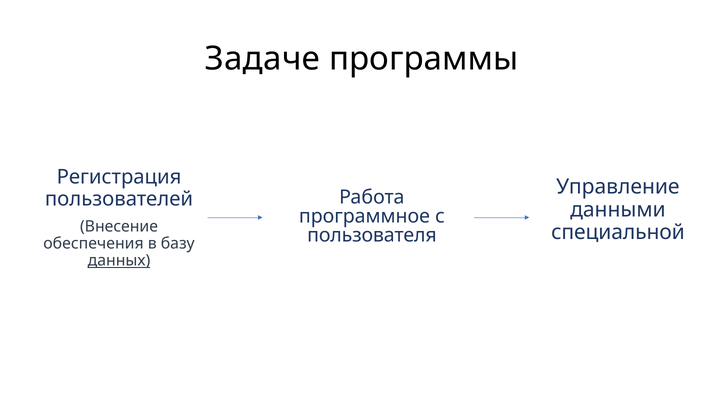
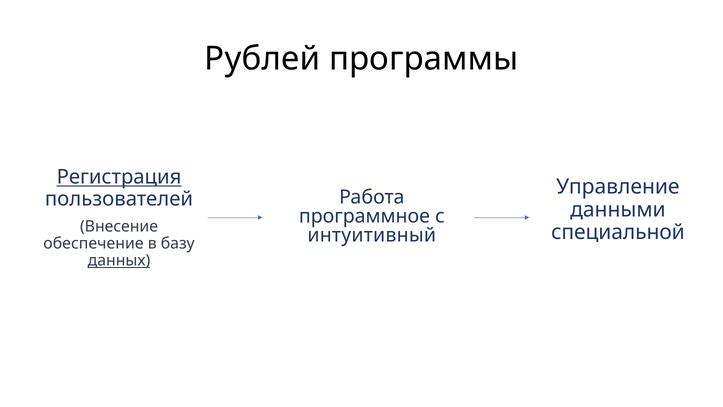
Задаче: Задаче -> Рублей
Регистрация underline: none -> present
пользователя: пользователя -> интуитивный
обеспечения: обеспечения -> обеспечение
